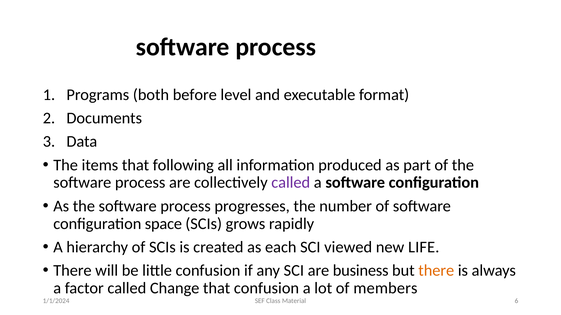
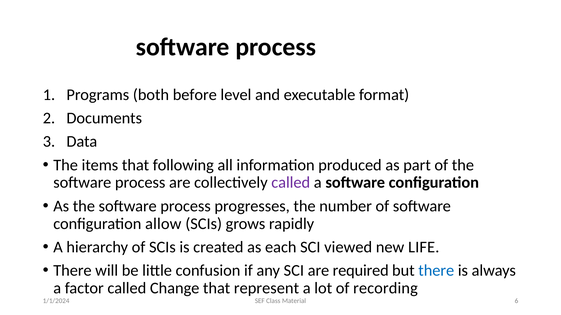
space: space -> allow
business: business -> required
there at (436, 271) colour: orange -> blue
that confusion: confusion -> represent
members: members -> recording
